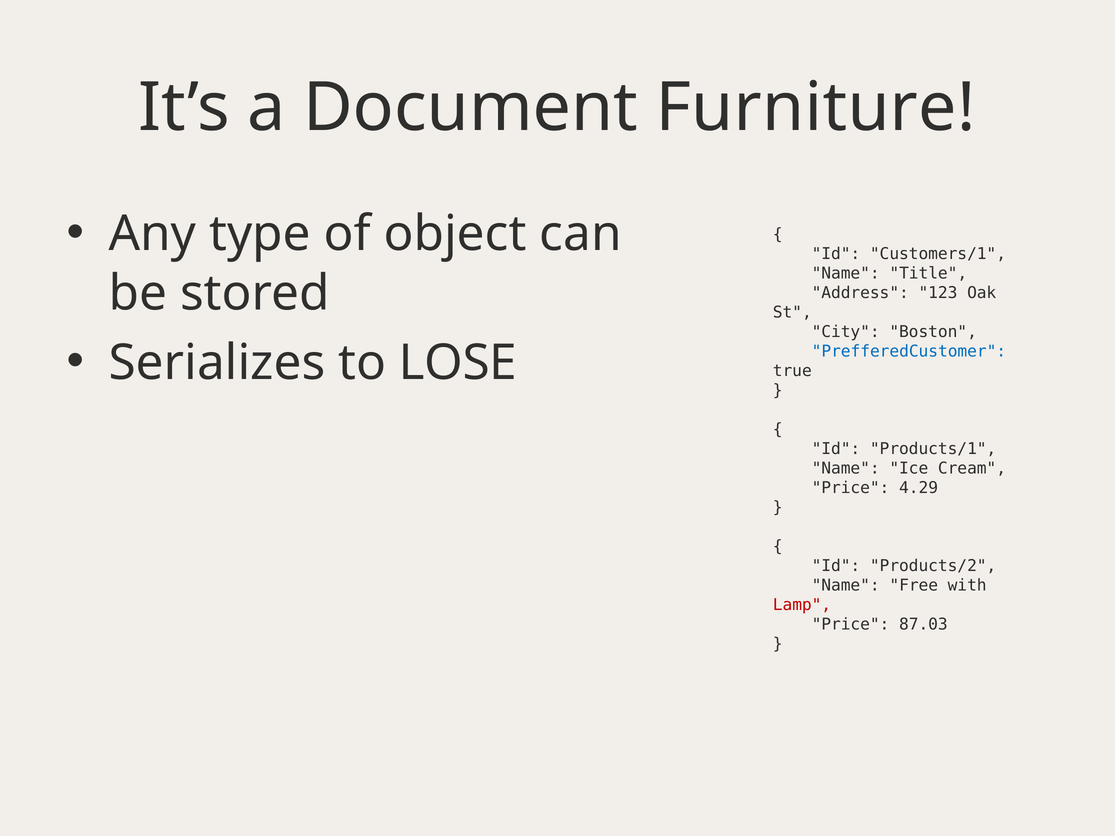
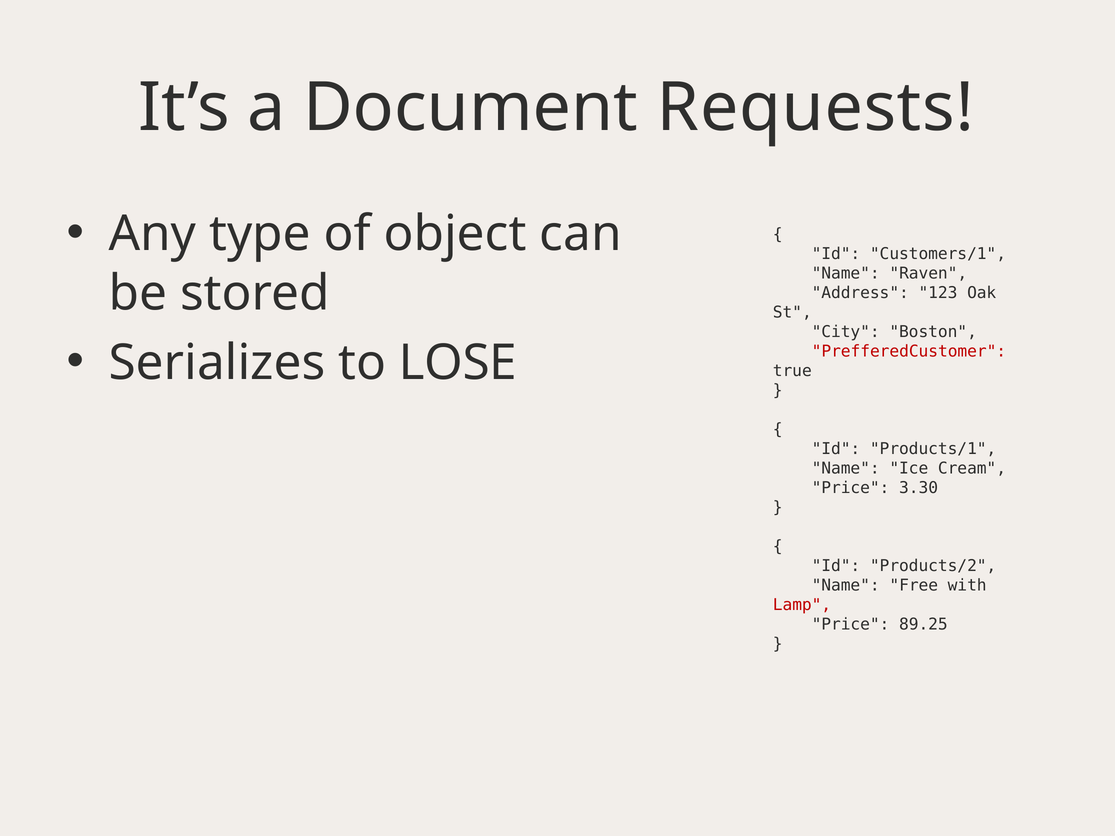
Furniture: Furniture -> Requests
Title: Title -> Raven
PrefferedCustomer colour: blue -> red
4.29: 4.29 -> 3.30
87.03: 87.03 -> 89.25
